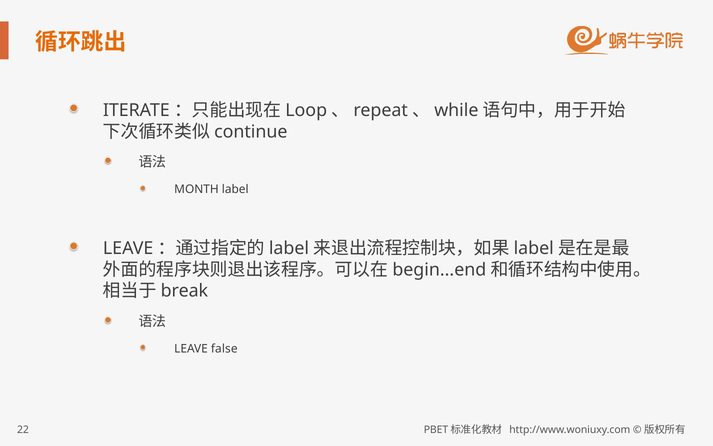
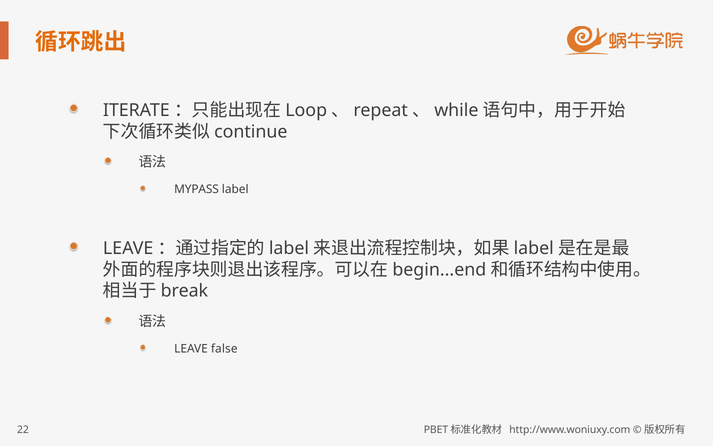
MONTH: MONTH -> MYPASS
